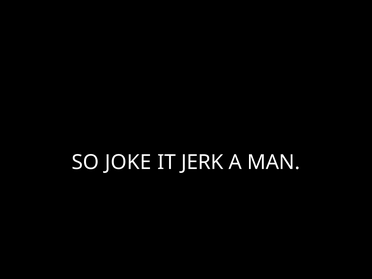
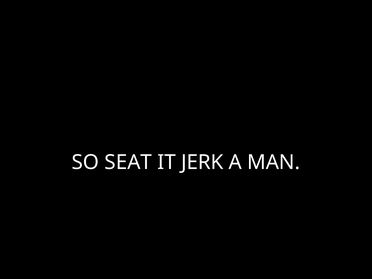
JOKE: JOKE -> SEAT
